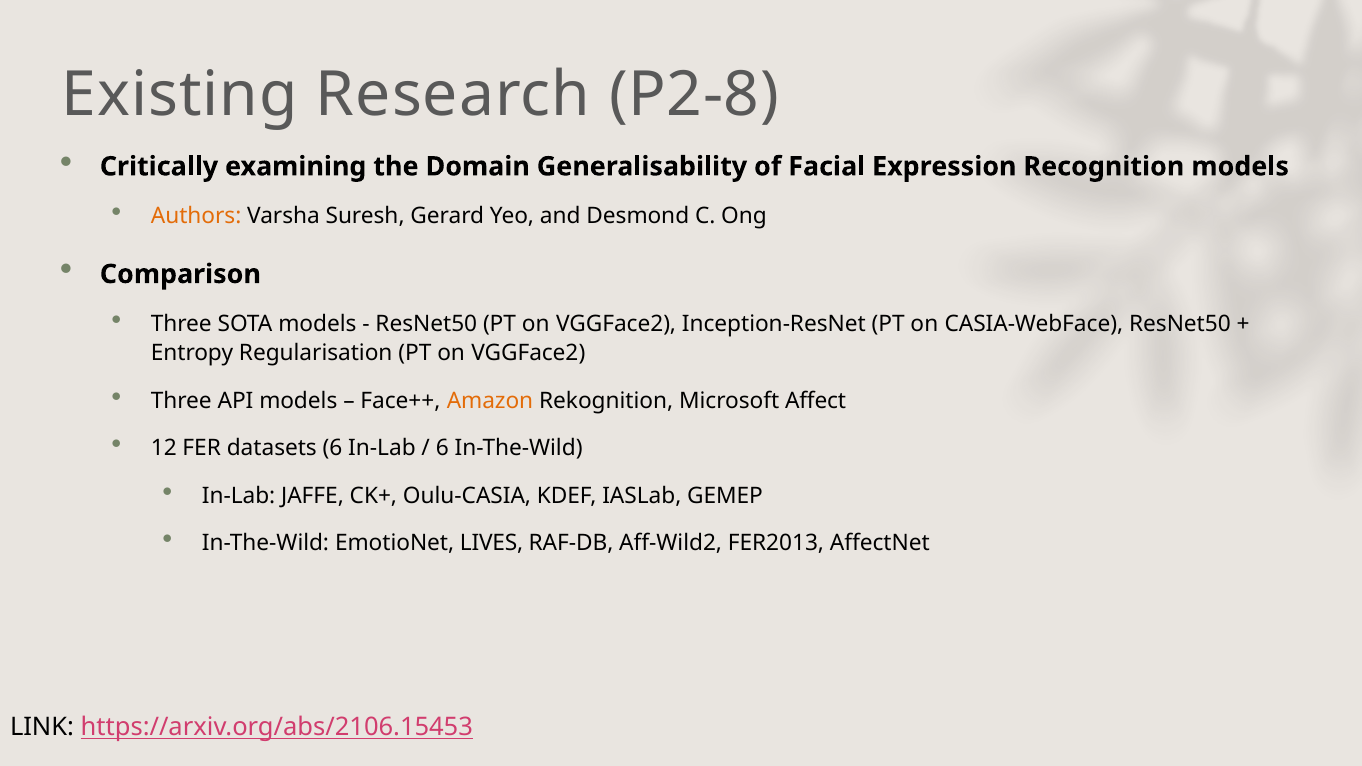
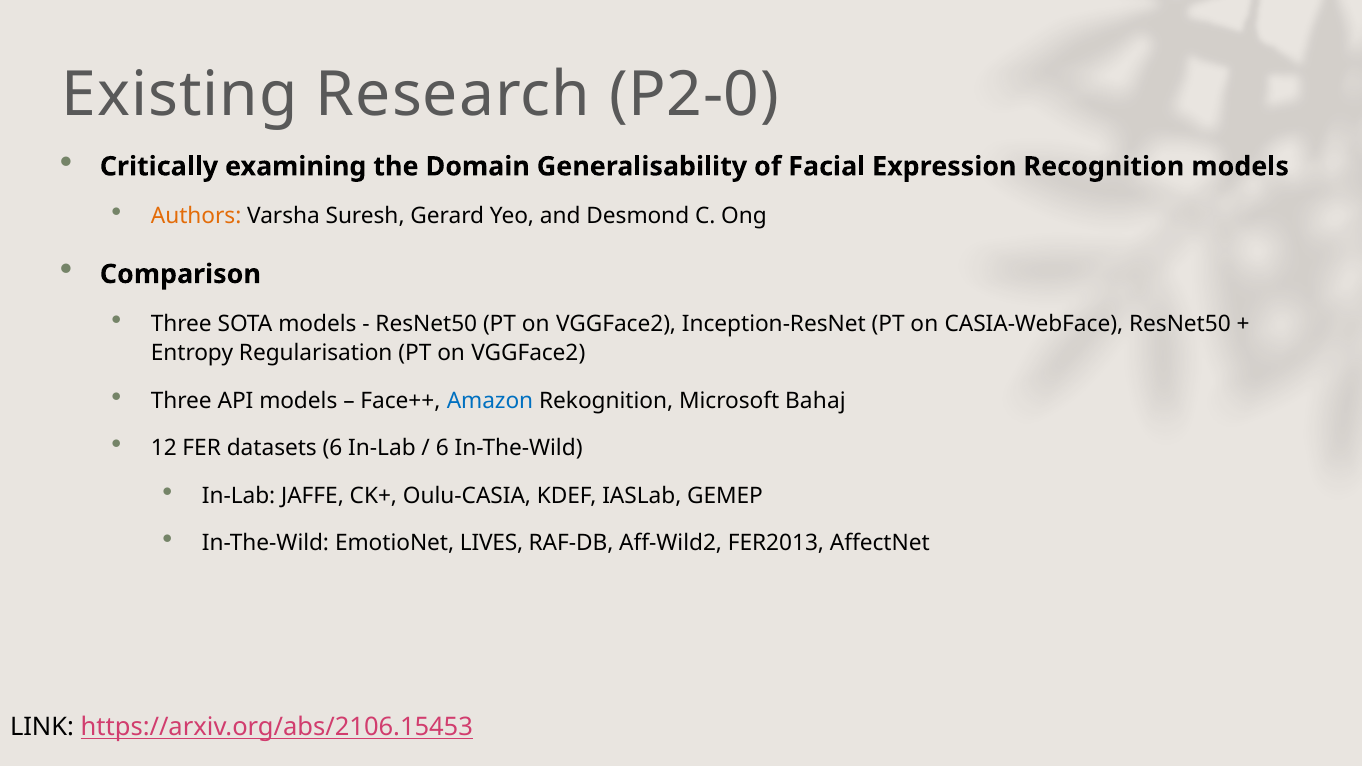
P2-8: P2-8 -> P2-0
Amazon colour: orange -> blue
Affect: Affect -> Bahaj
